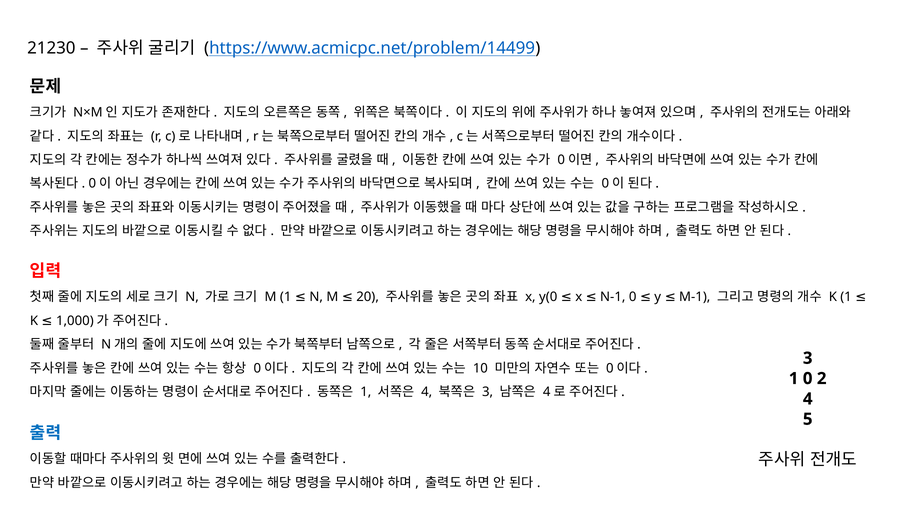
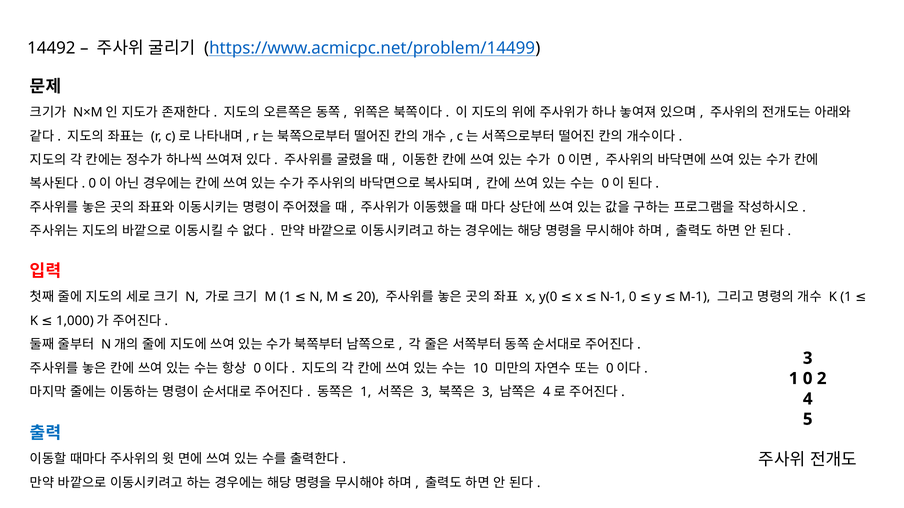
21230: 21230 -> 14492
4 at (427, 392): 4 -> 3
